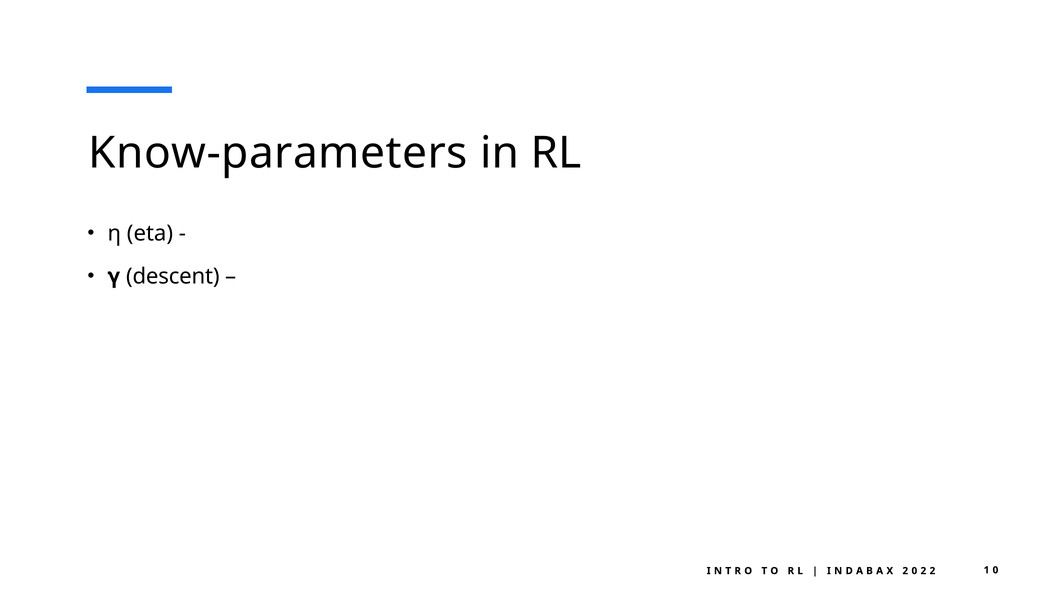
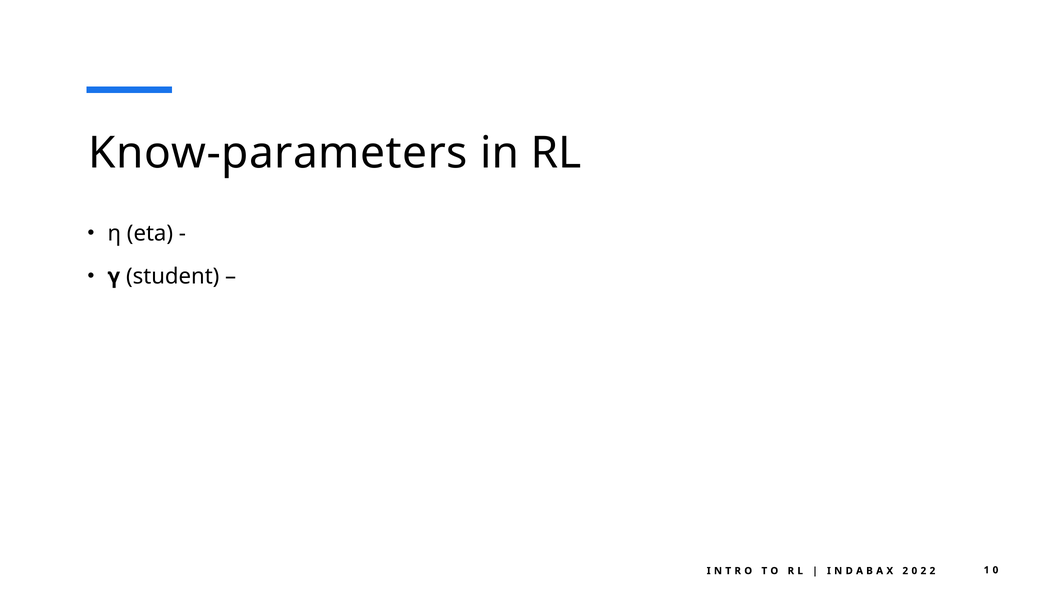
descent: descent -> student
